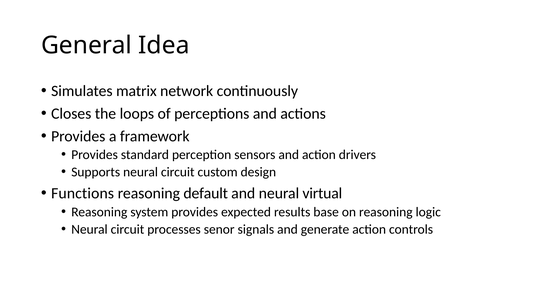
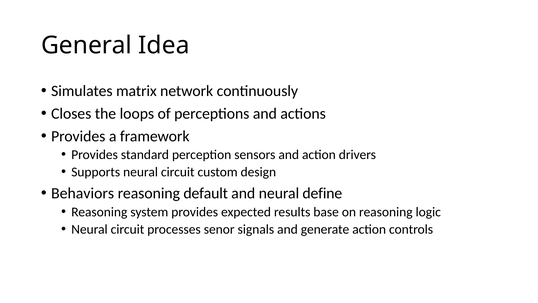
Functions: Functions -> Behaviors
virtual: virtual -> define
